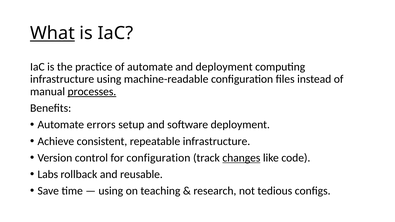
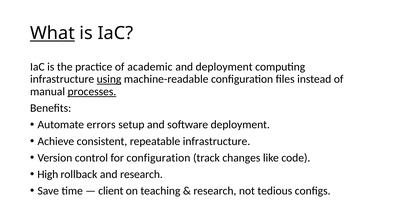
of automate: automate -> academic
using at (109, 79) underline: none -> present
changes underline: present -> none
Labs: Labs -> High
and reusable: reusable -> research
using at (111, 191): using -> client
